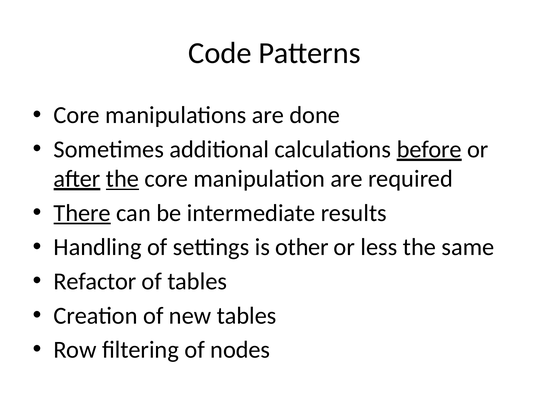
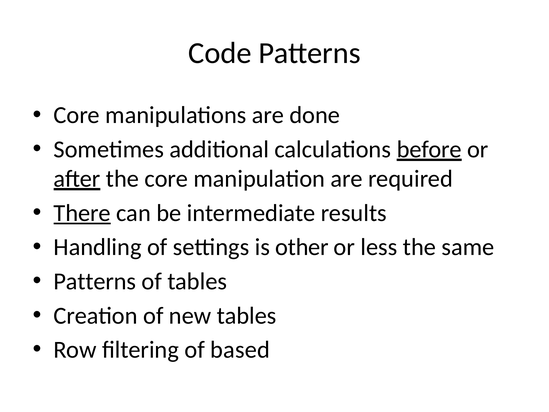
the at (123, 179) underline: present -> none
Refactor at (95, 281): Refactor -> Patterns
nodes: nodes -> based
